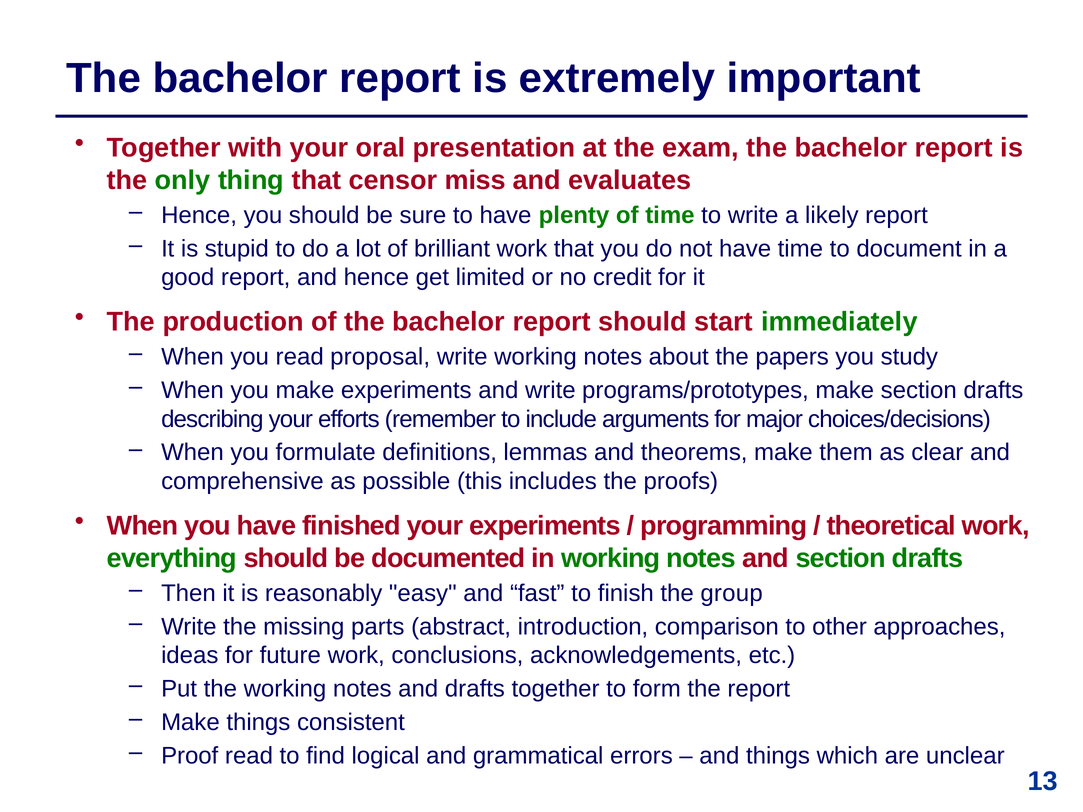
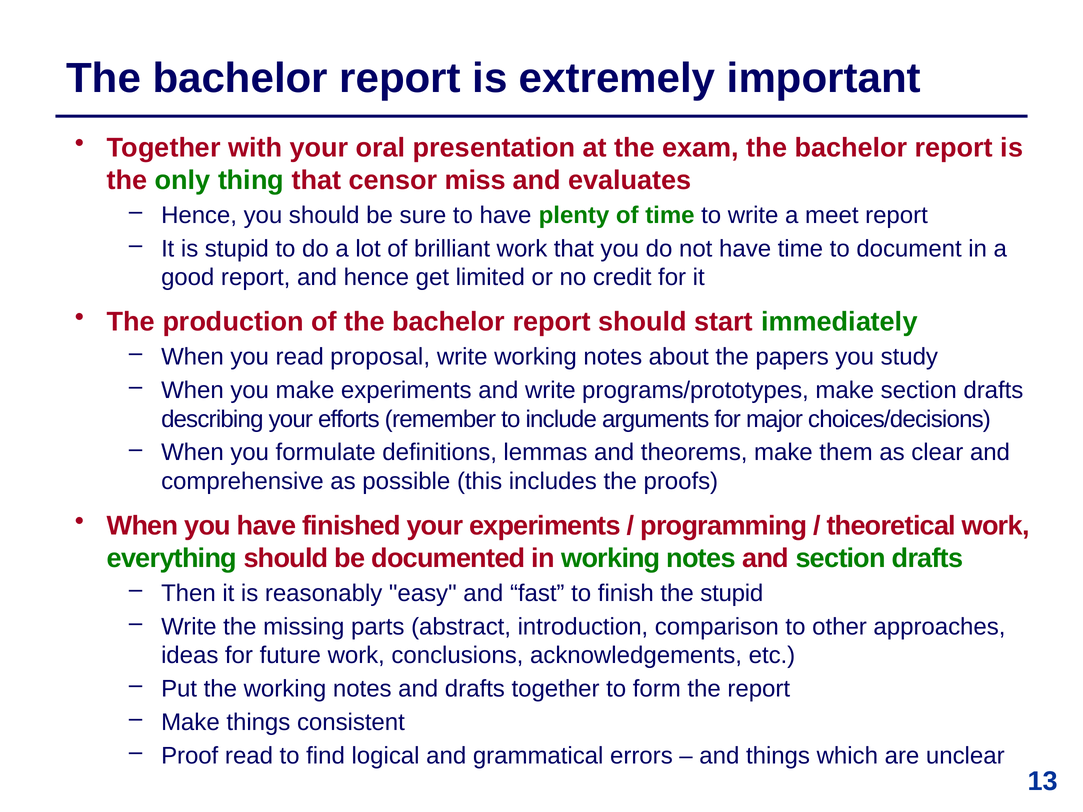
likely: likely -> meet
the group: group -> stupid
